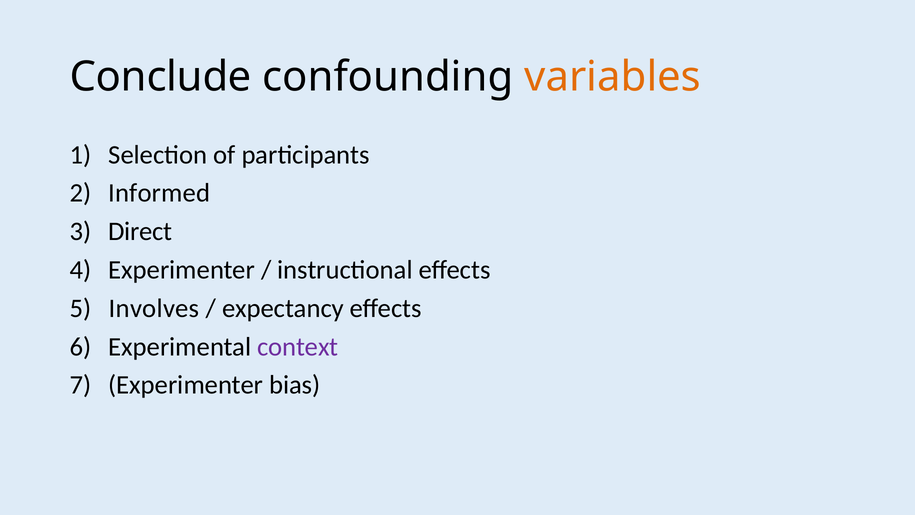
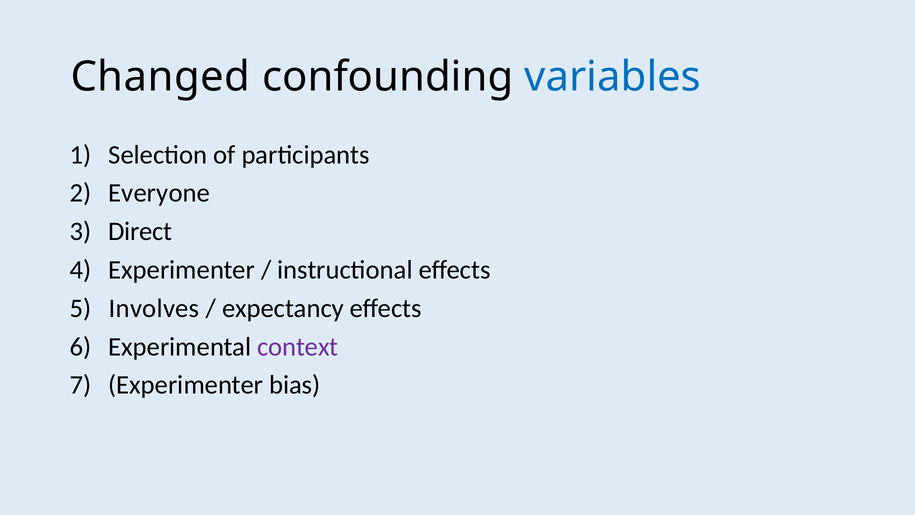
Conclude: Conclude -> Changed
variables colour: orange -> blue
Informed: Informed -> Everyone
